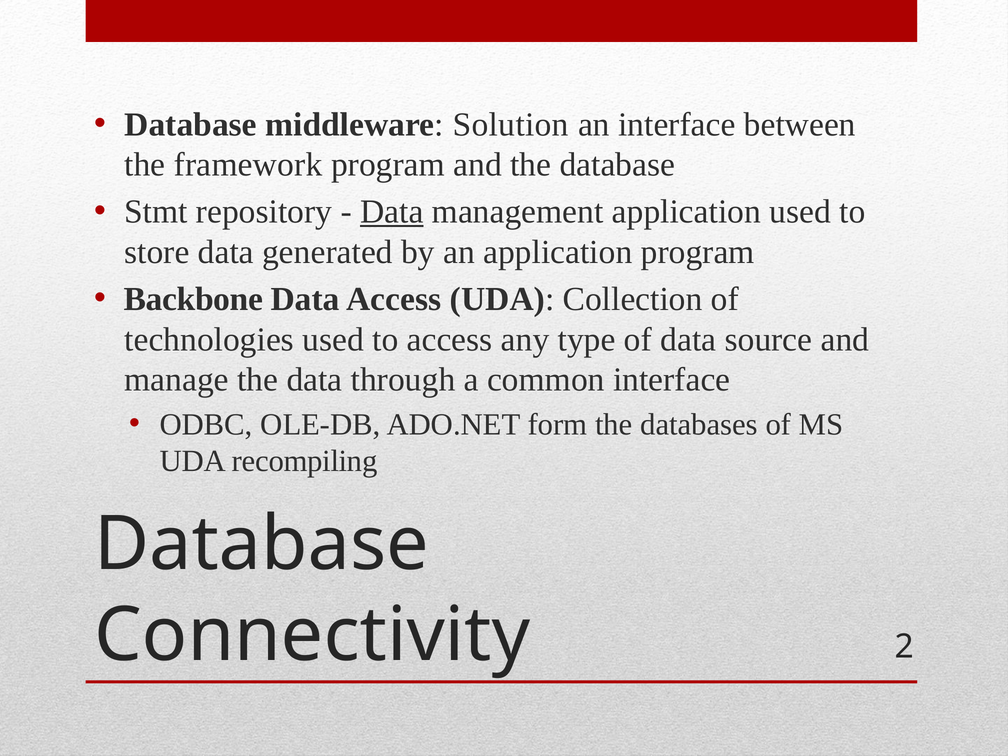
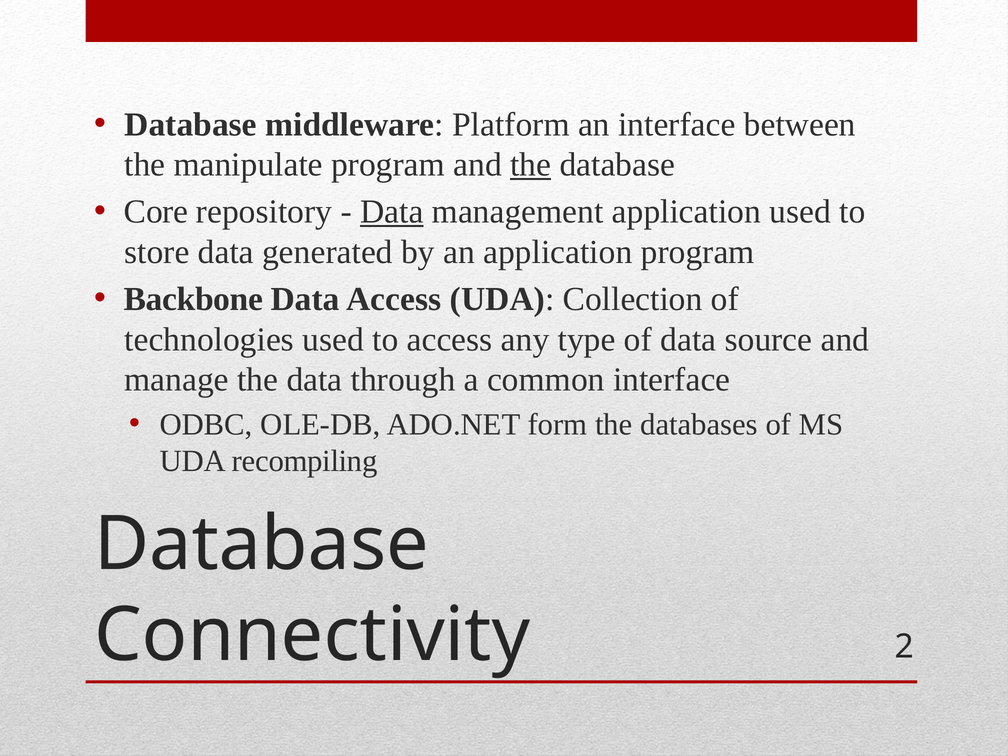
Solution: Solution -> Platform
framework: framework -> manipulate
the at (531, 165) underline: none -> present
Stmt: Stmt -> Core
